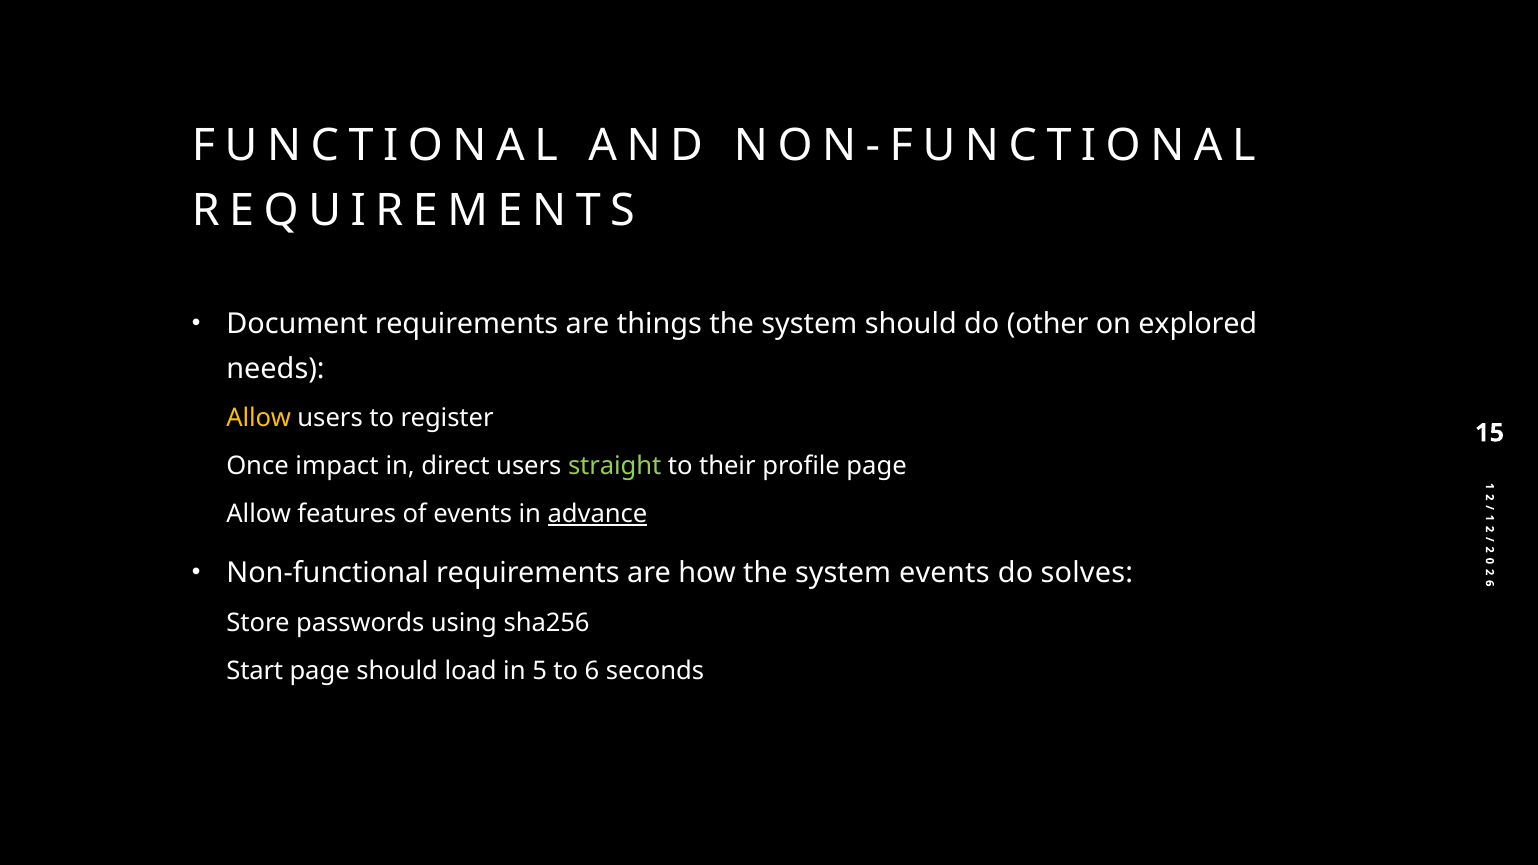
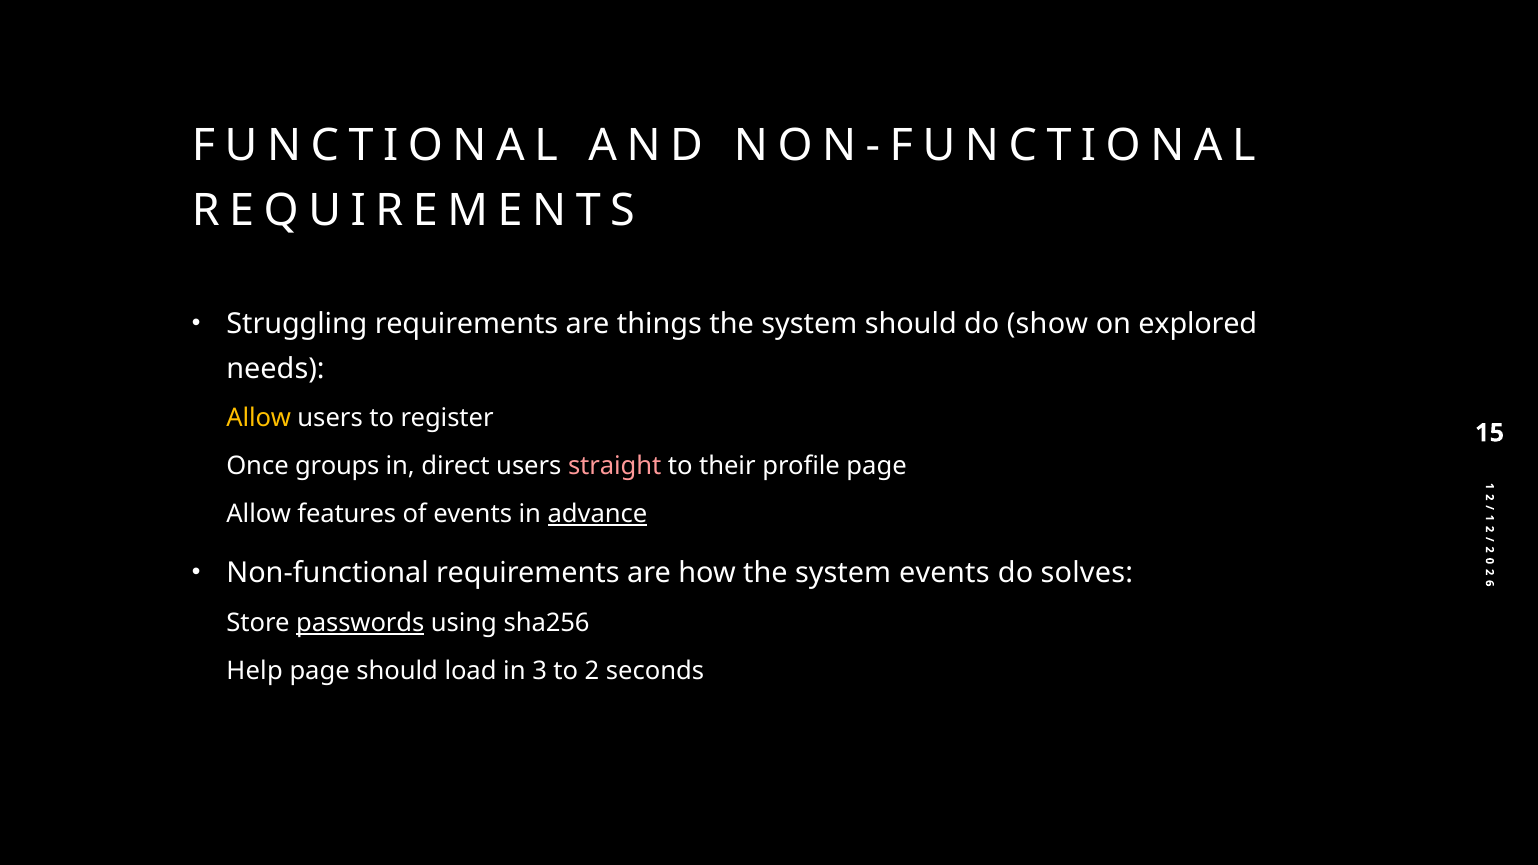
Document: Document -> Struggling
other: other -> show
impact: impact -> groups
straight colour: light green -> pink
passwords underline: none -> present
Start: Start -> Help
5: 5 -> 3
to 6: 6 -> 2
